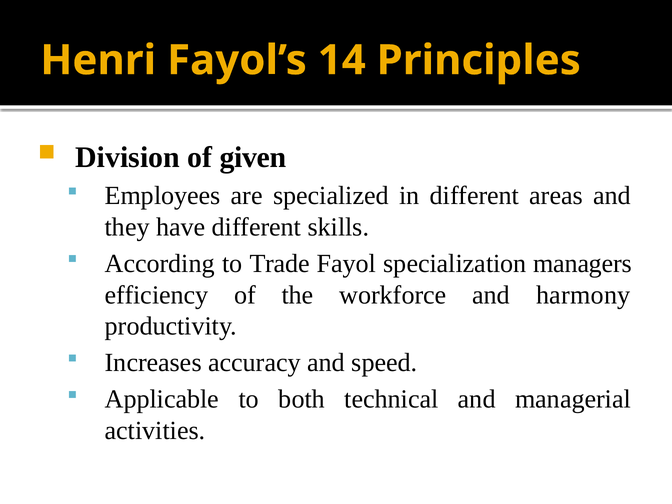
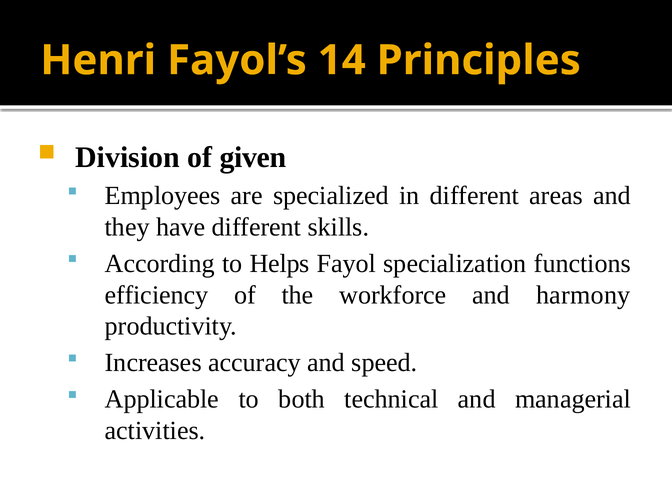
Trade: Trade -> Helps
managers: managers -> functions
